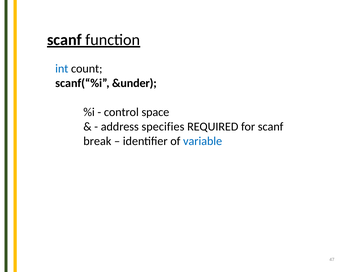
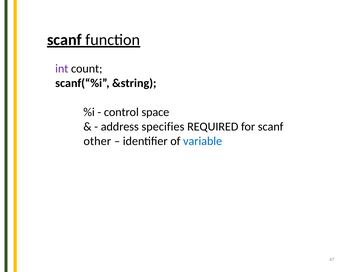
int colour: blue -> purple
&under: &under -> &string
break: break -> other
